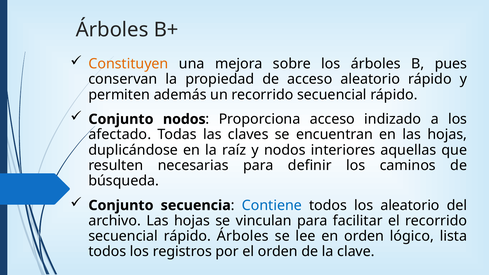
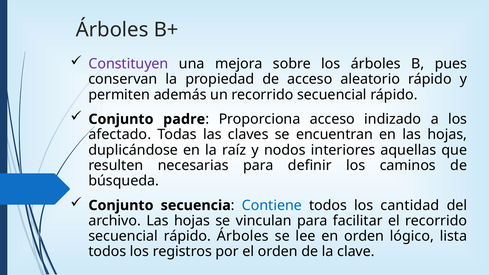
Constituyen colour: orange -> purple
Conjunto nodos: nodos -> padre
los aleatorio: aleatorio -> cantidad
